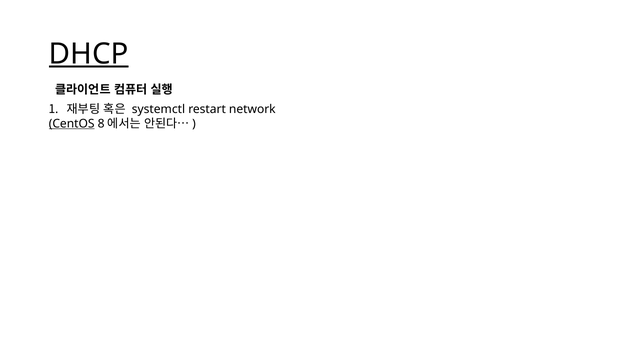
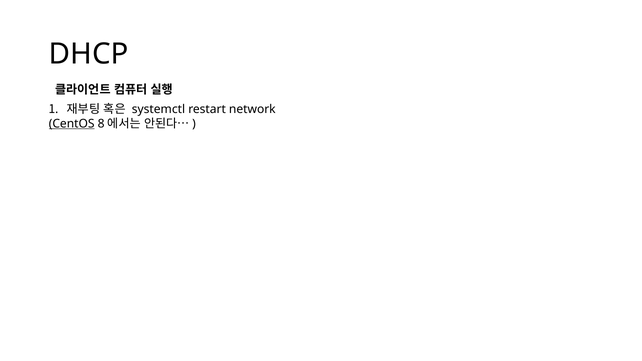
DHCP underline: present -> none
